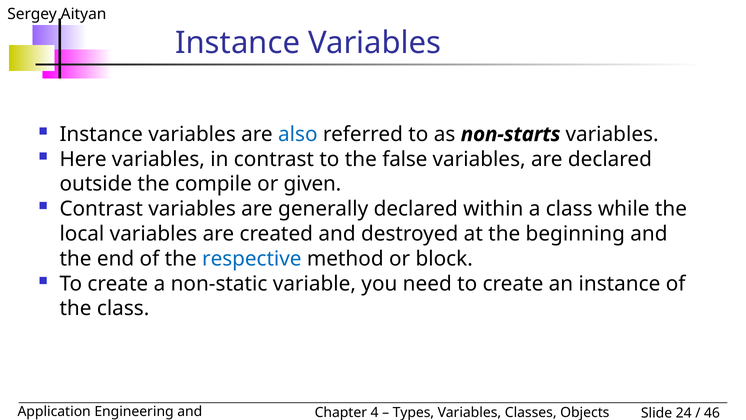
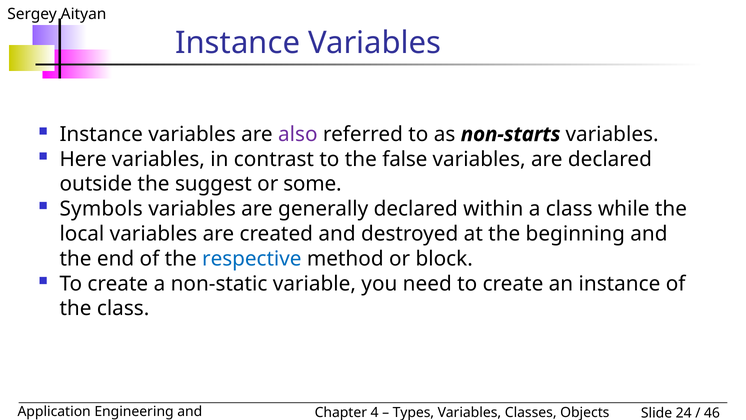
also colour: blue -> purple
compile: compile -> suggest
given: given -> some
Contrast at (101, 209): Contrast -> Symbols
